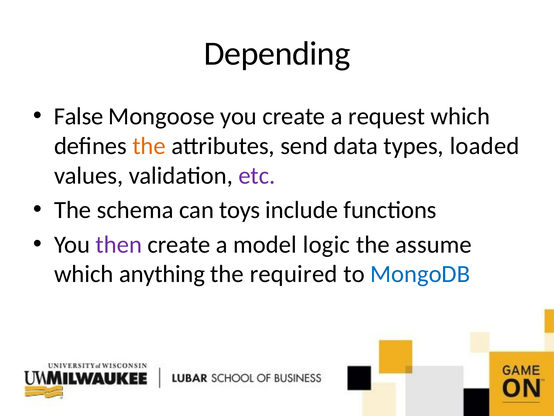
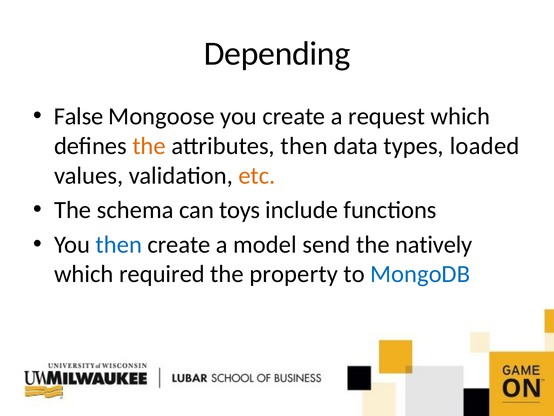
attributes send: send -> then
etc colour: purple -> orange
then at (119, 244) colour: purple -> blue
logic: logic -> send
assume: assume -> natively
anything: anything -> required
required: required -> property
